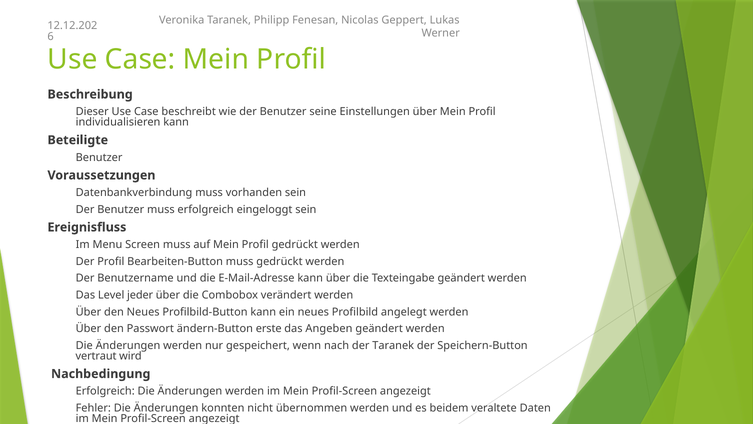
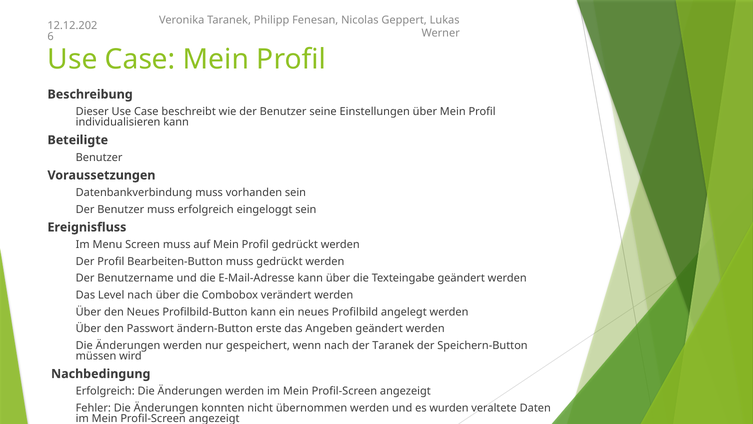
Level jeder: jeder -> nach
vertraut: vertraut -> müssen
beidem: beidem -> wurden
